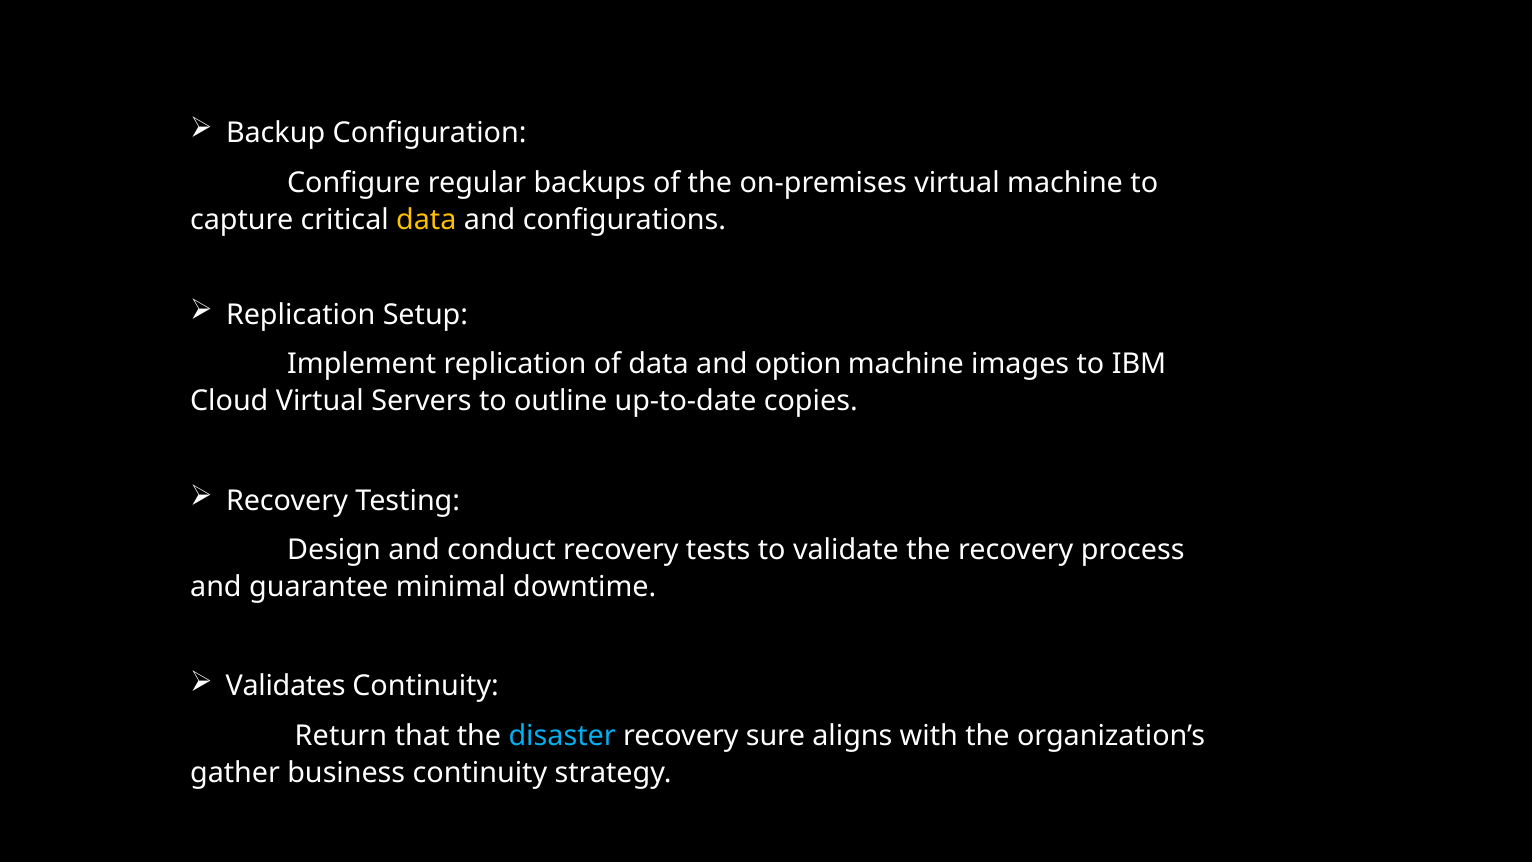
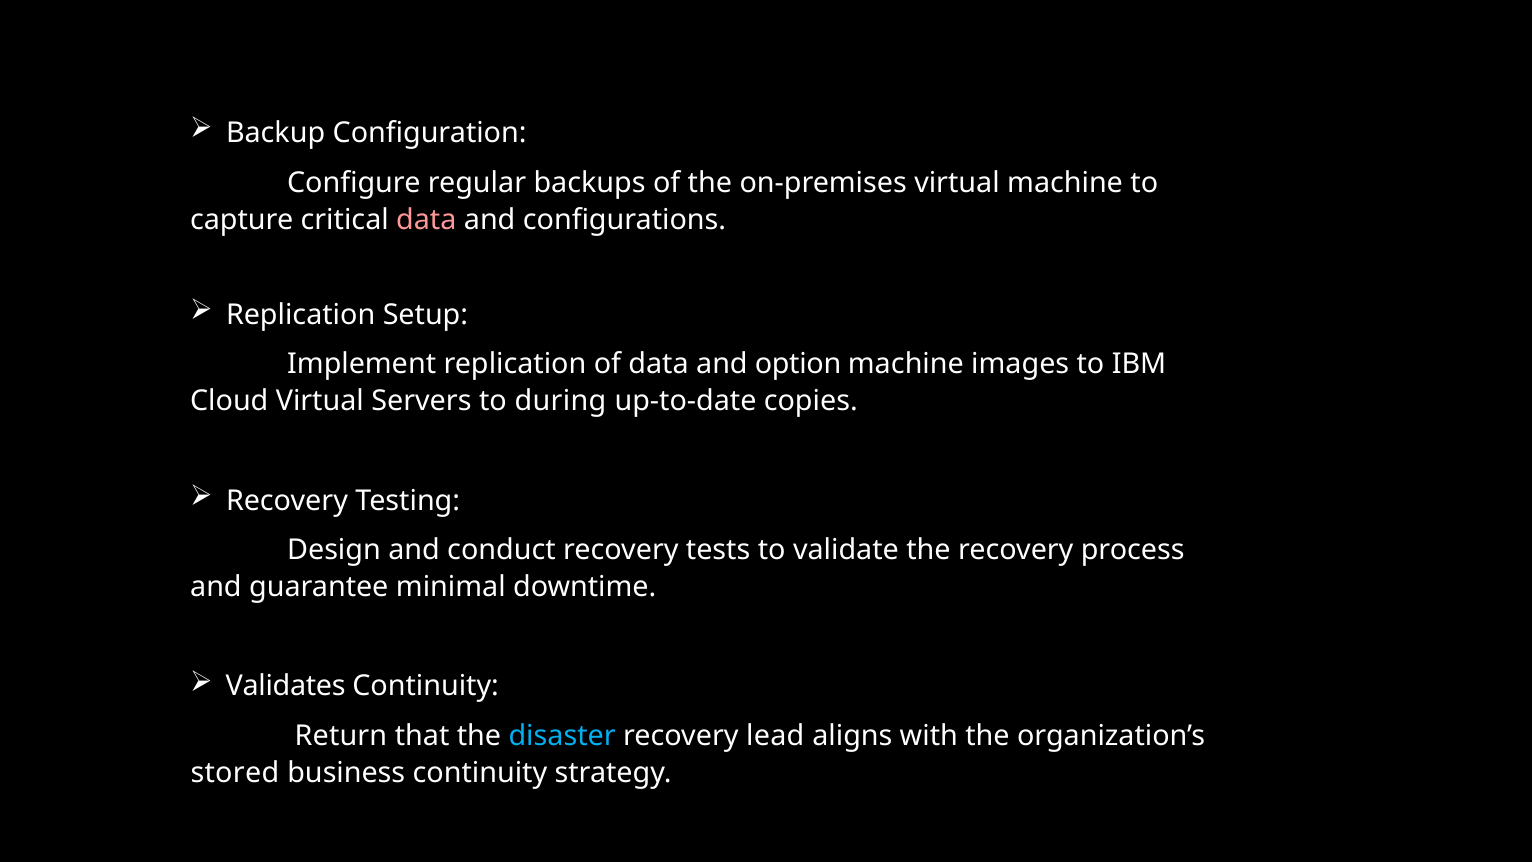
data at (426, 220) colour: yellow -> pink
outline: outline -> during
sure: sure -> lead
gather: gather -> stored
